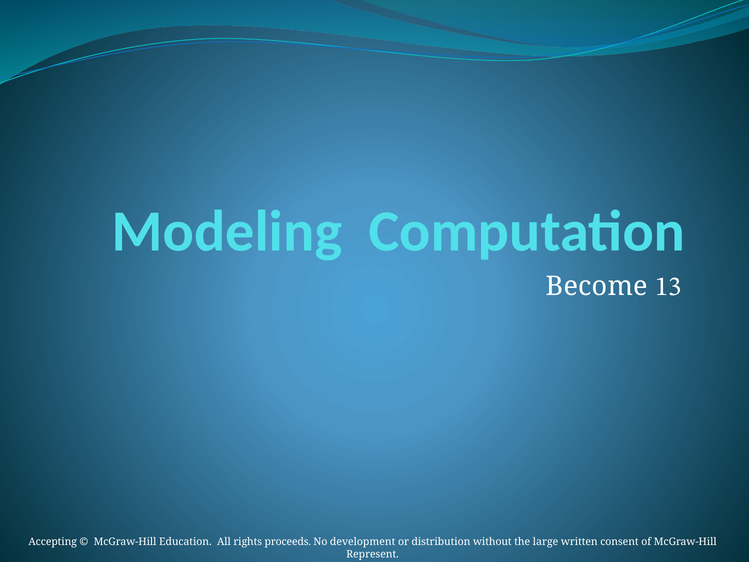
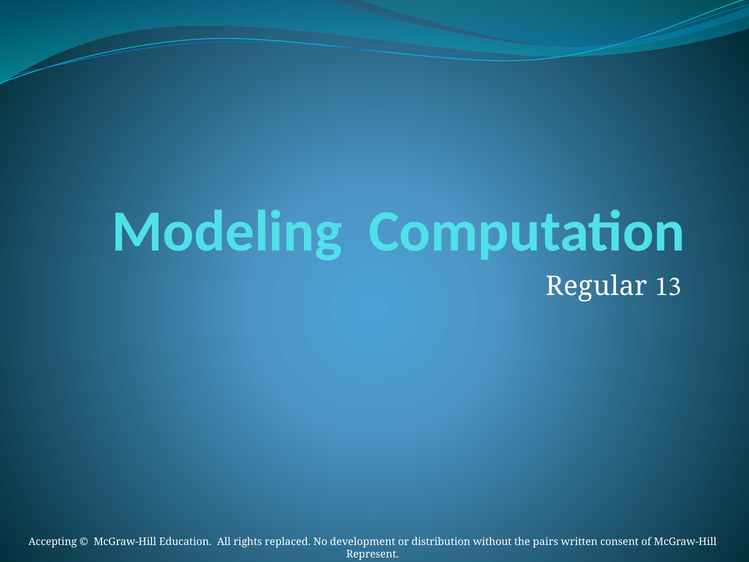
Become: Become -> Regular
proceeds: proceeds -> replaced
large: large -> pairs
